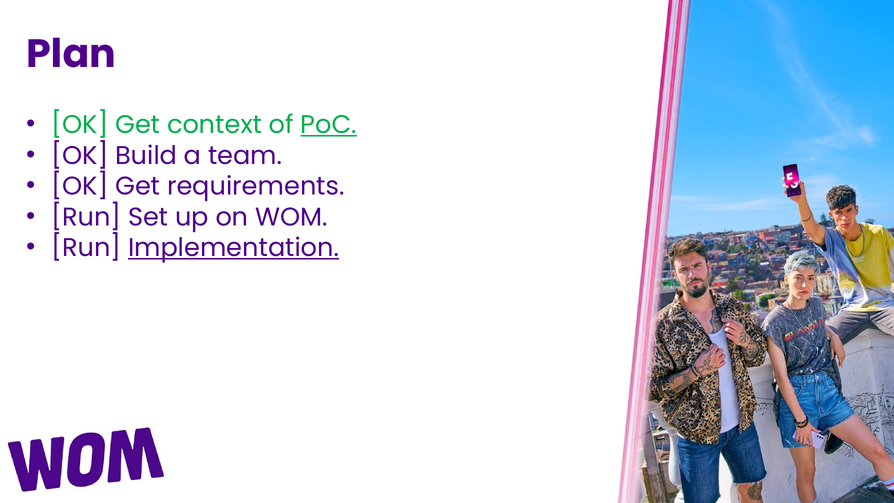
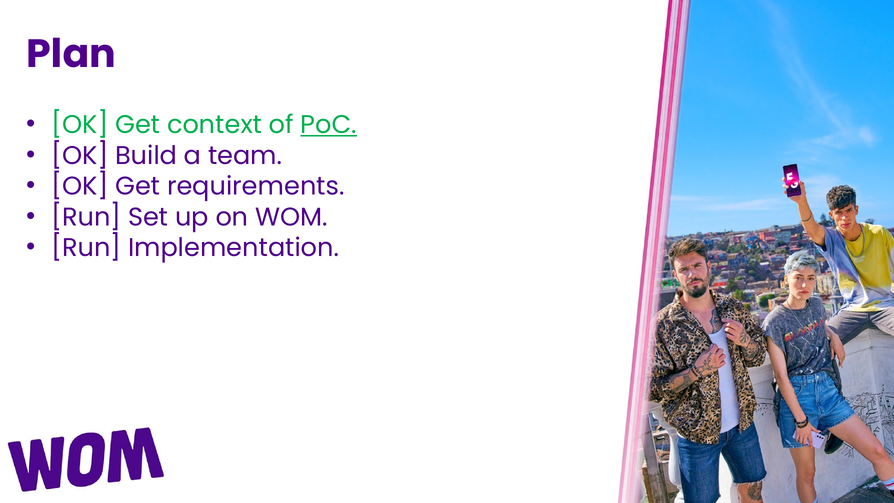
Implementation underline: present -> none
